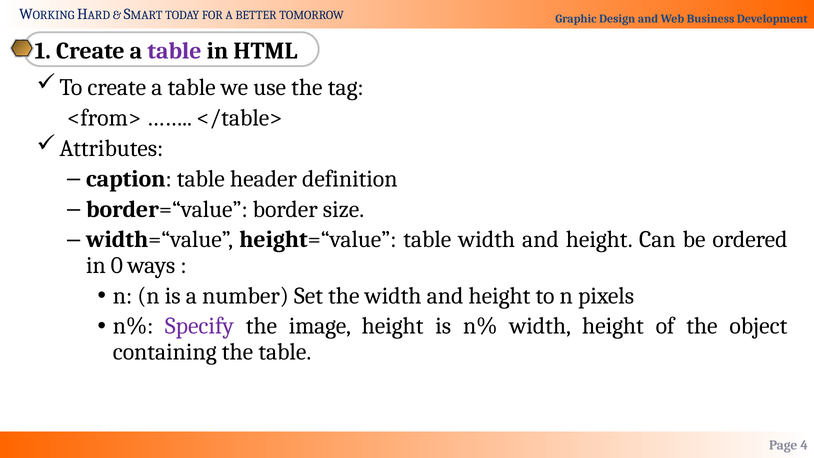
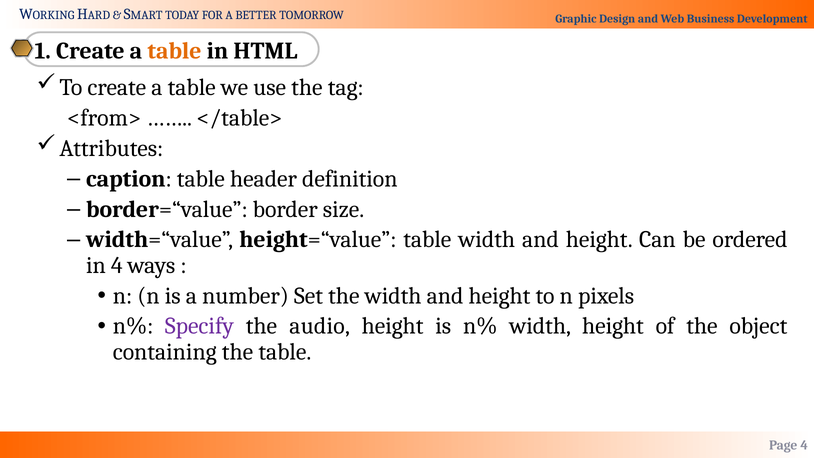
table at (174, 51) colour: purple -> orange
in 0: 0 -> 4
image: image -> audio
